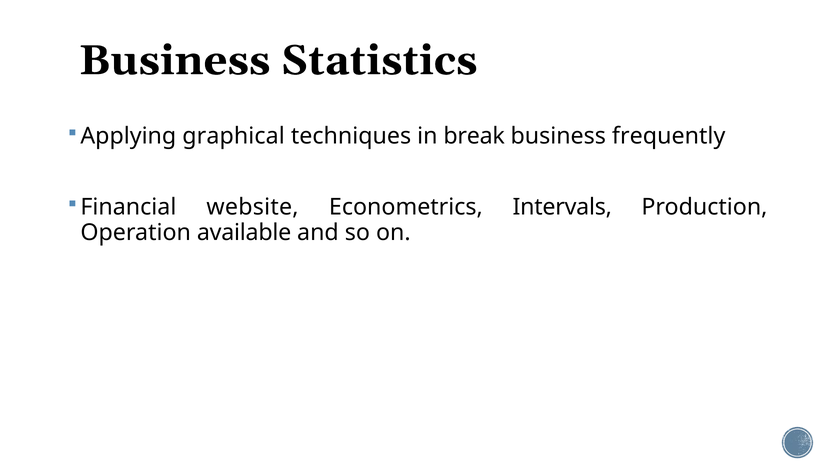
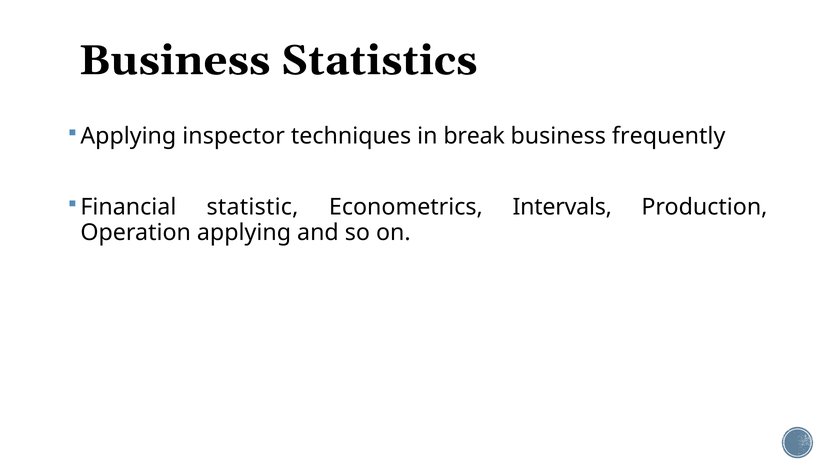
graphical: graphical -> inspector
website: website -> statistic
Operation available: available -> applying
